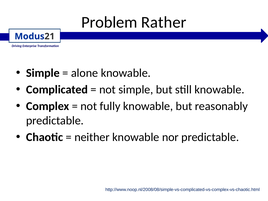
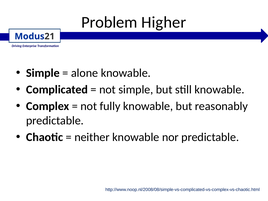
Rather: Rather -> Higher
